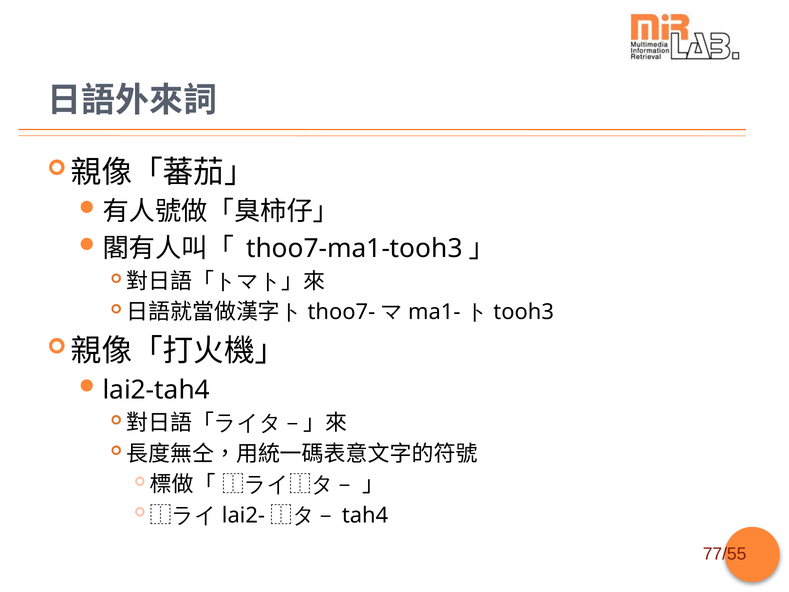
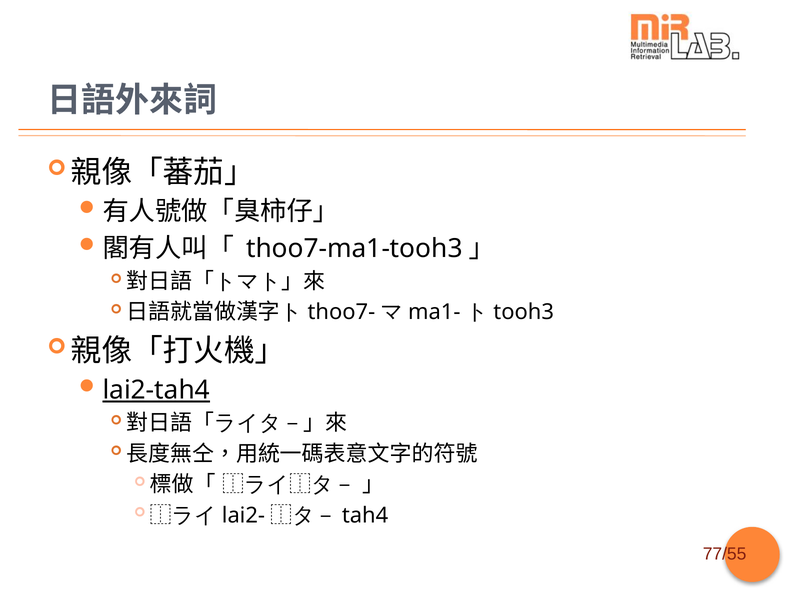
lai2-tah4 underline: none -> present
